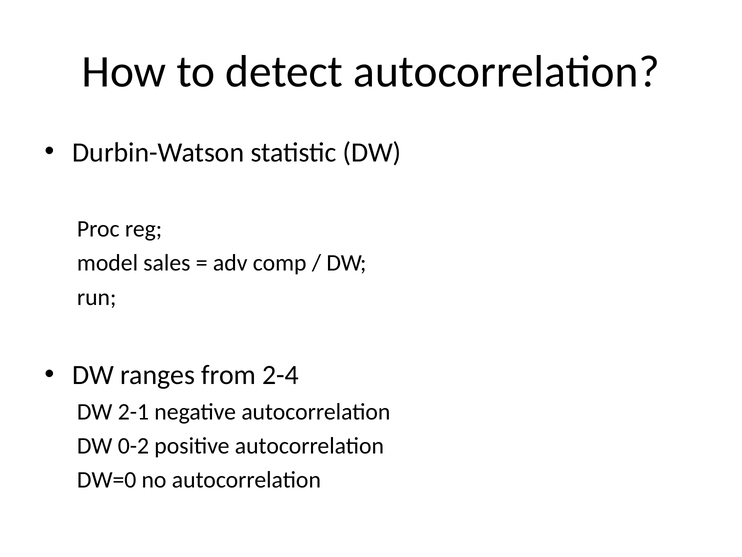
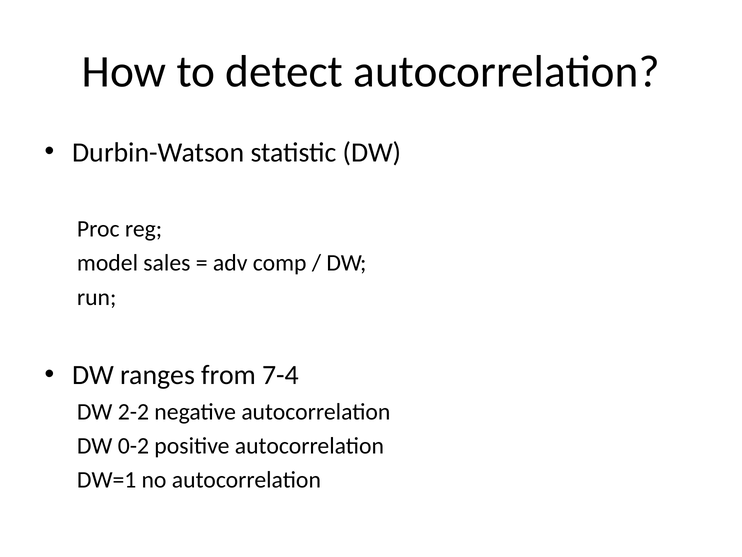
2-4: 2-4 -> 7-4
2-1: 2-1 -> 2-2
DW=0: DW=0 -> DW=1
